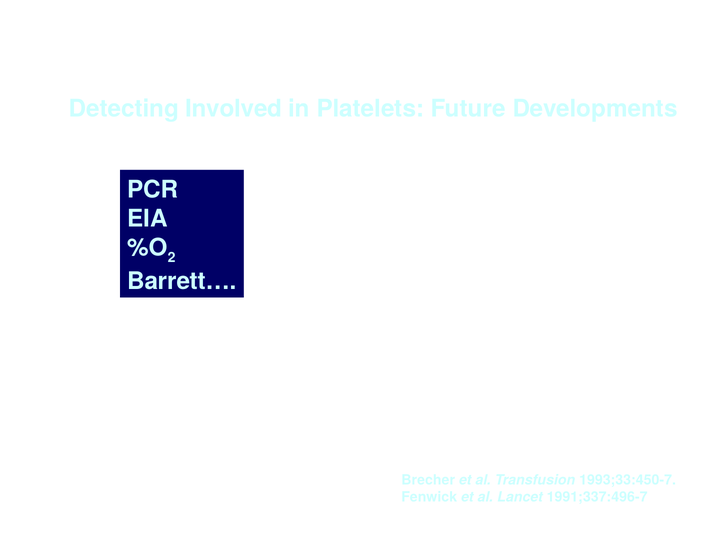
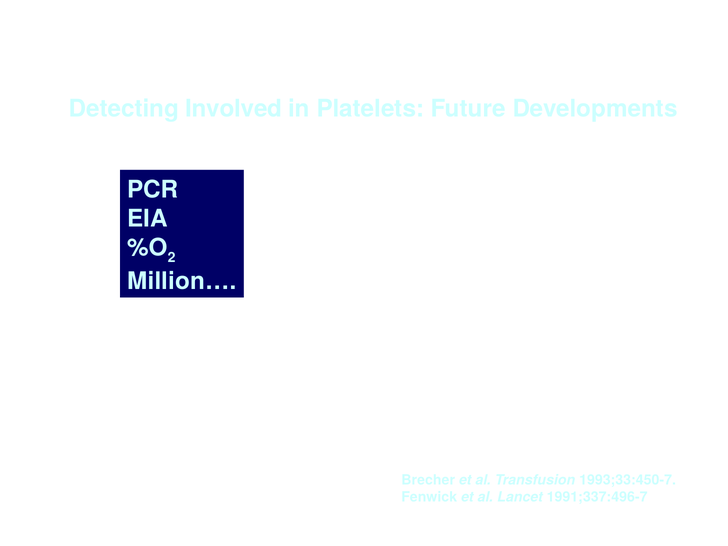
Barrett…: Barrett… -> Million…
